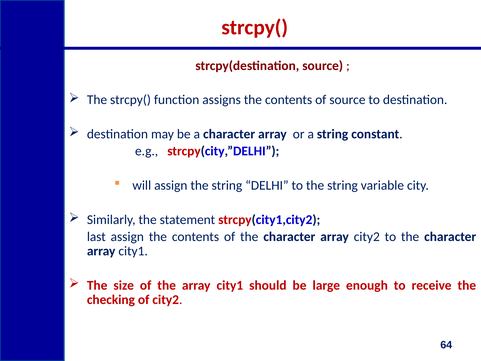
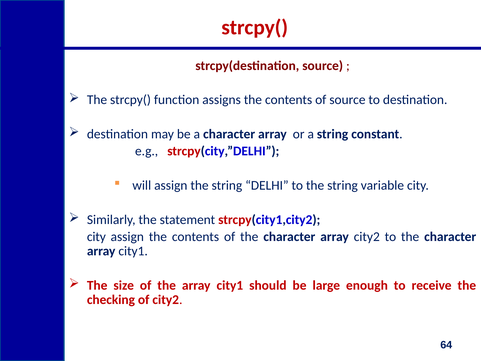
last at (96, 237): last -> city
